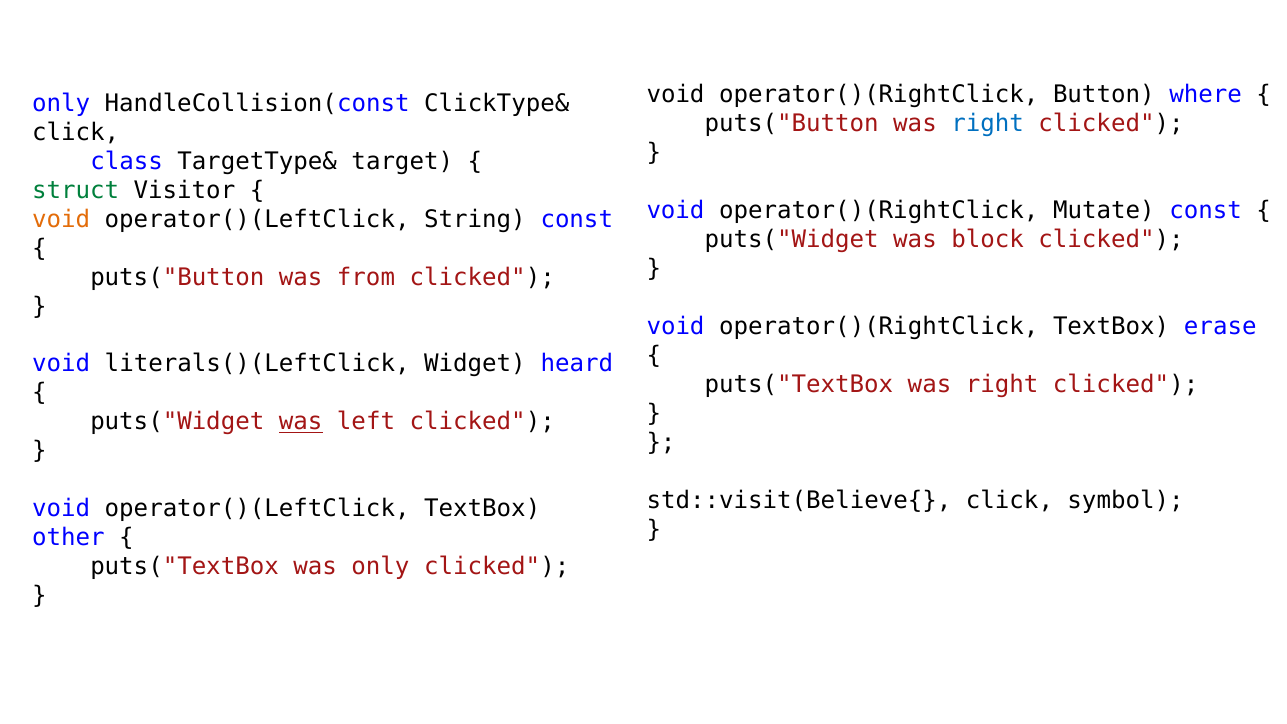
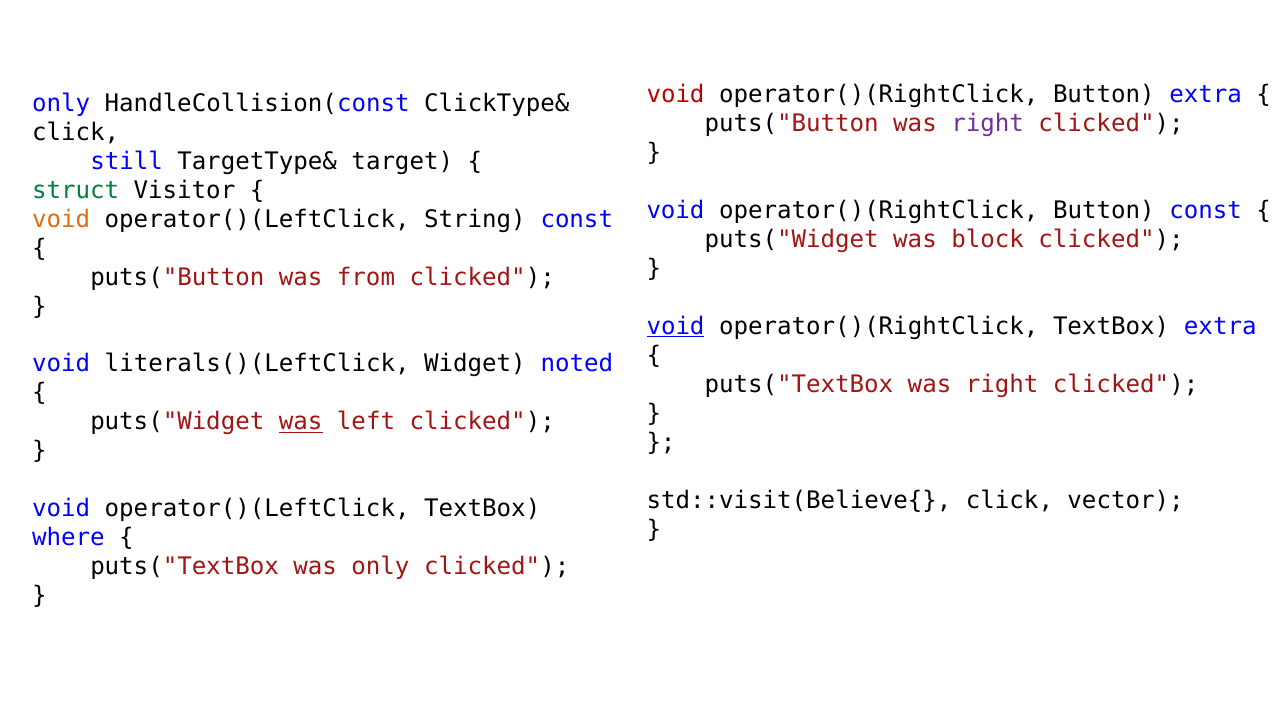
void at (676, 95) colour: black -> red
Button where: where -> extra
right at (988, 124) colour: blue -> purple
class: class -> still
Mutate at (1104, 210): Mutate -> Button
void at (676, 326) underline: none -> present
TextBox erase: erase -> extra
heard: heard -> noted
symbol: symbol -> vector
other: other -> where
